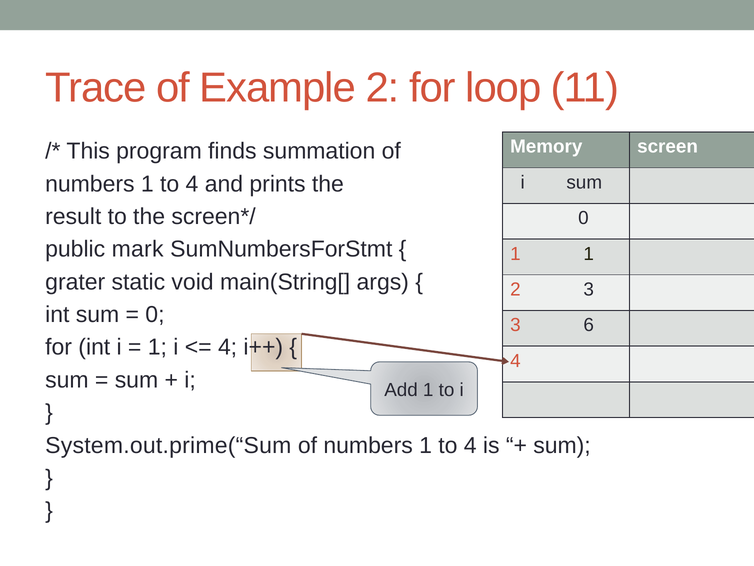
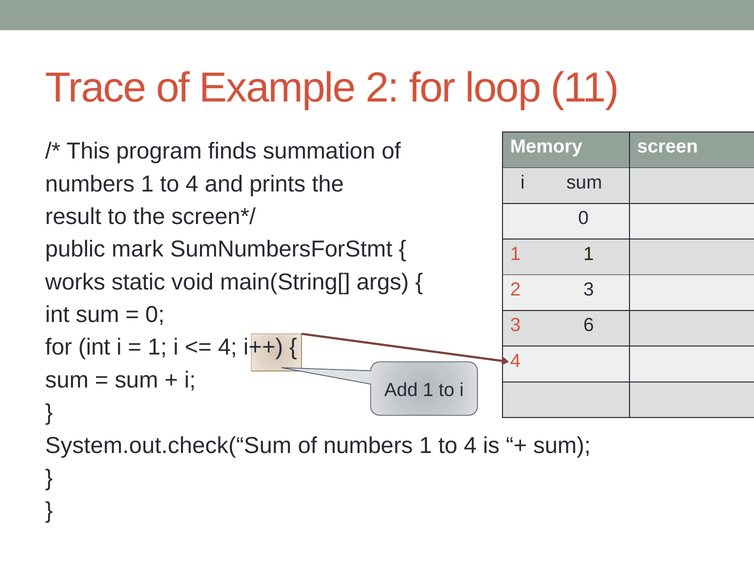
grater: grater -> works
System.out.prime(“Sum: System.out.prime(“Sum -> System.out.check(“Sum
